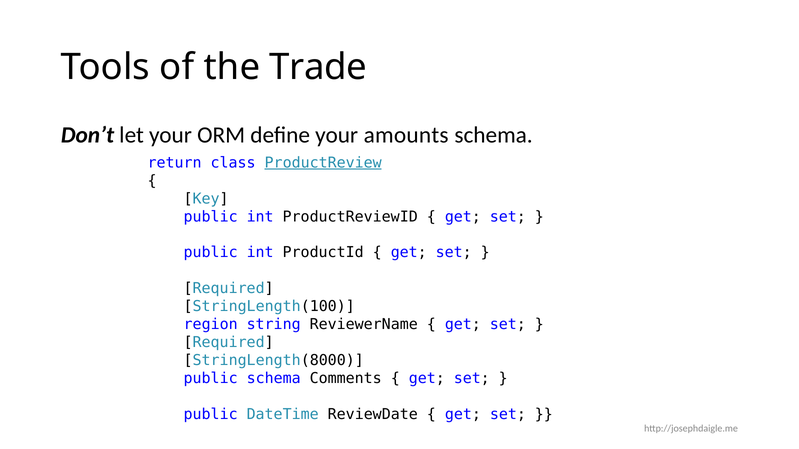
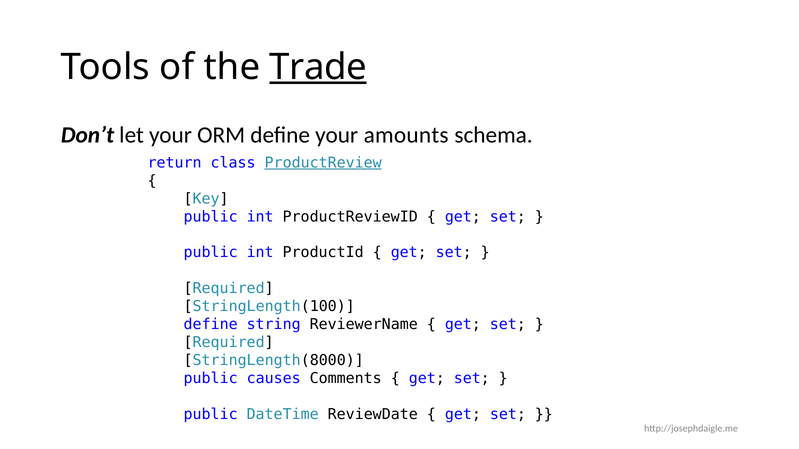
Trade underline: none -> present
region at (211, 325): region -> define
public schema: schema -> causes
